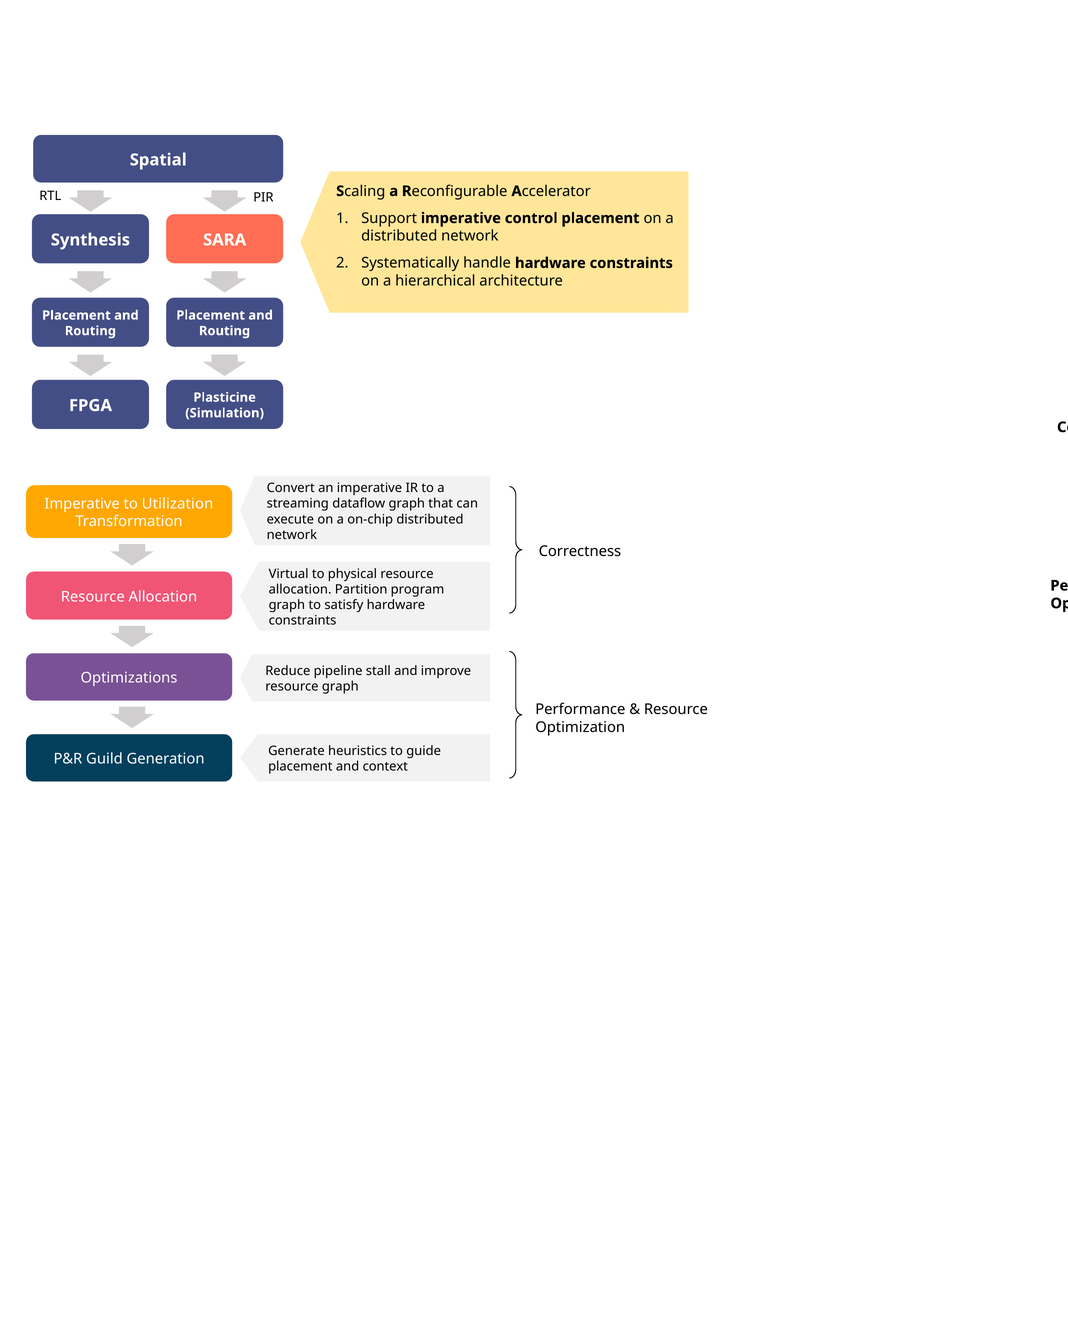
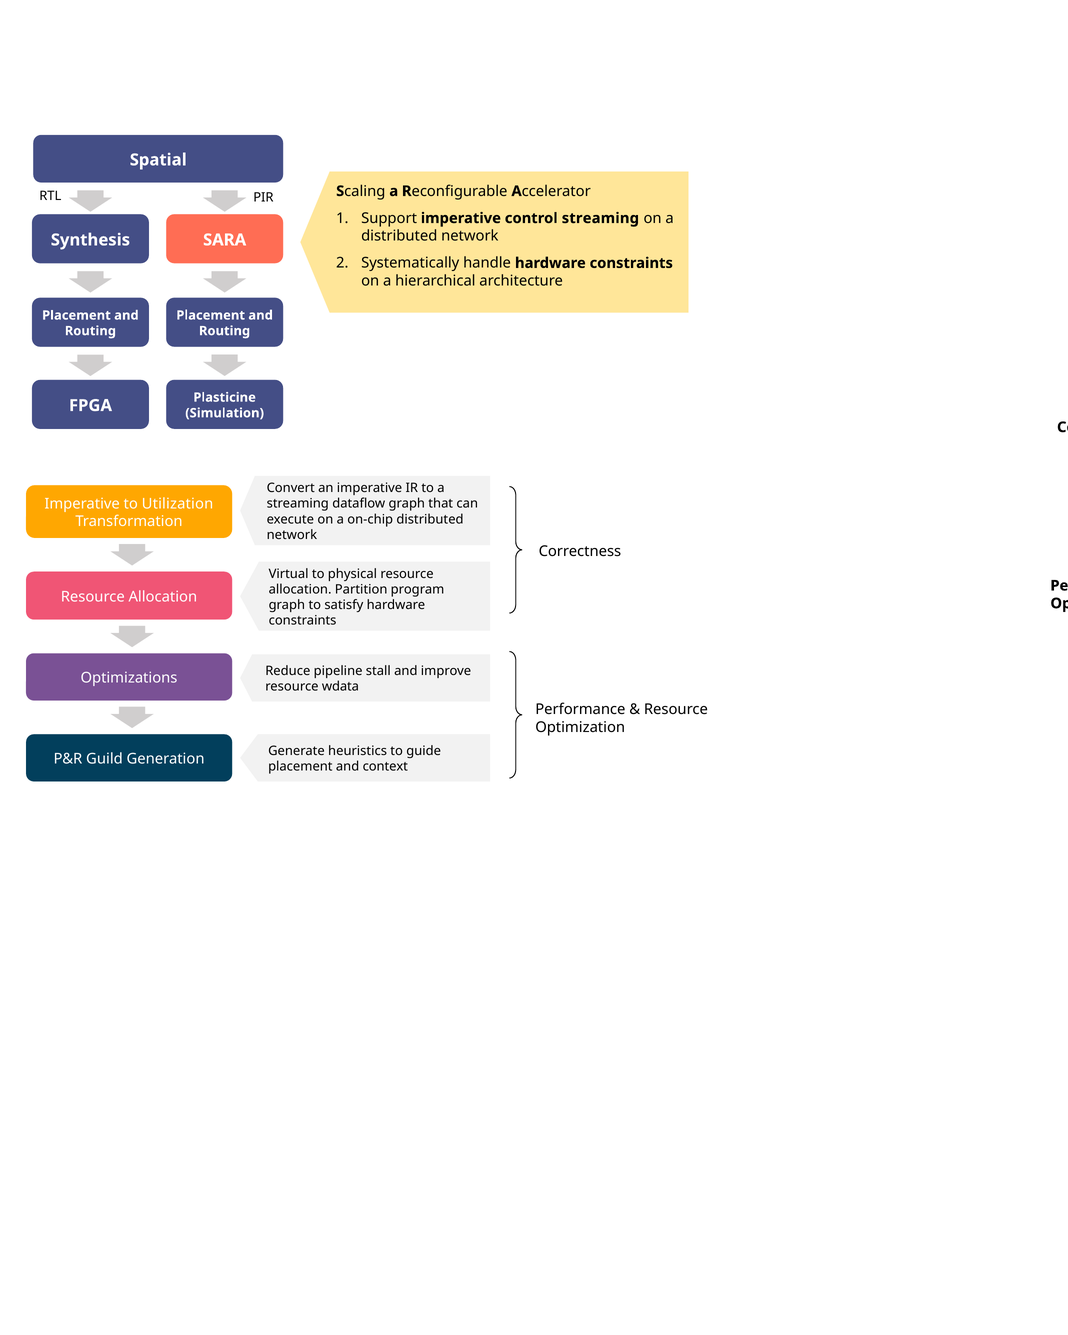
control placement: placement -> streaming
resource graph: graph -> wdata
